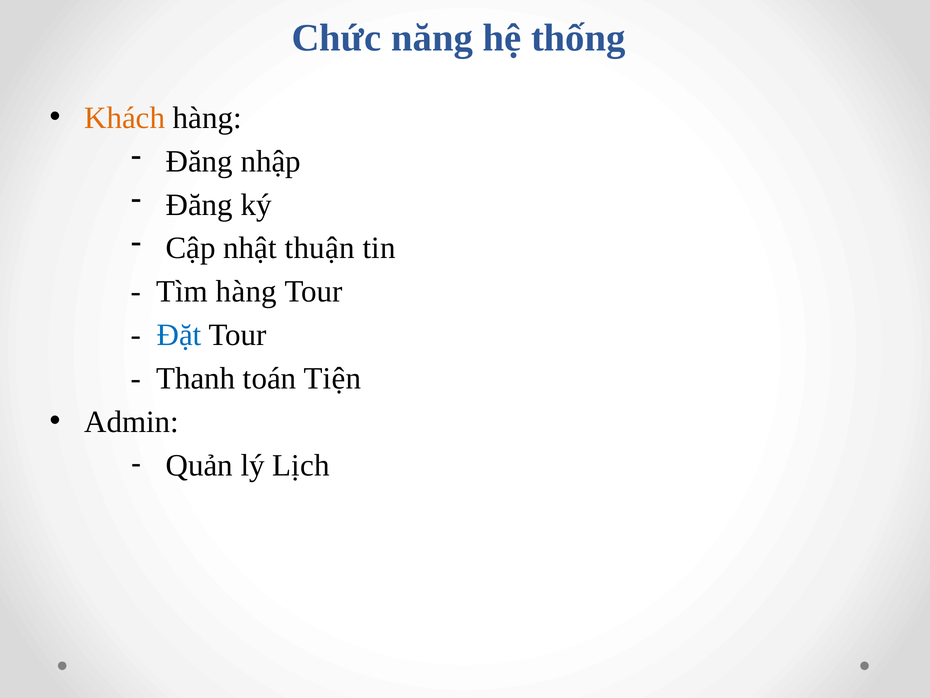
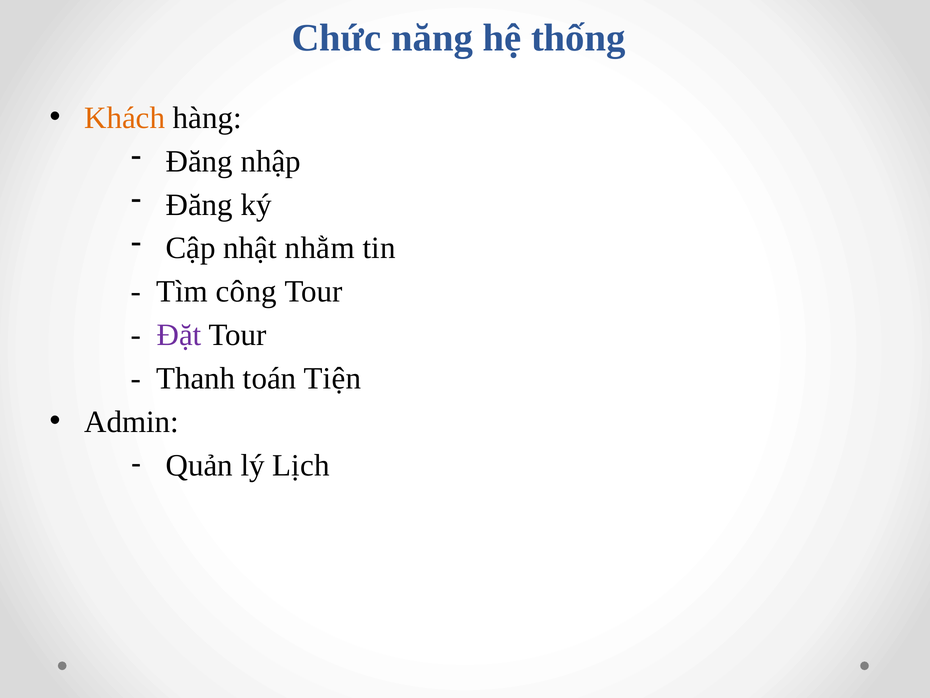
thuận: thuận -> nhằm
Tìm hàng: hàng -> công
Đặt colour: blue -> purple
